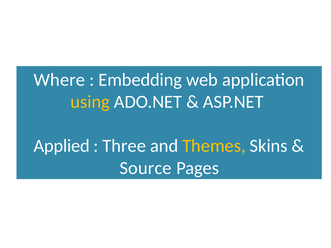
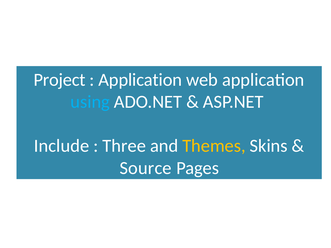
Where: Where -> Project
Embedding at (140, 80): Embedding -> Application
using colour: yellow -> light blue
Applied: Applied -> Include
